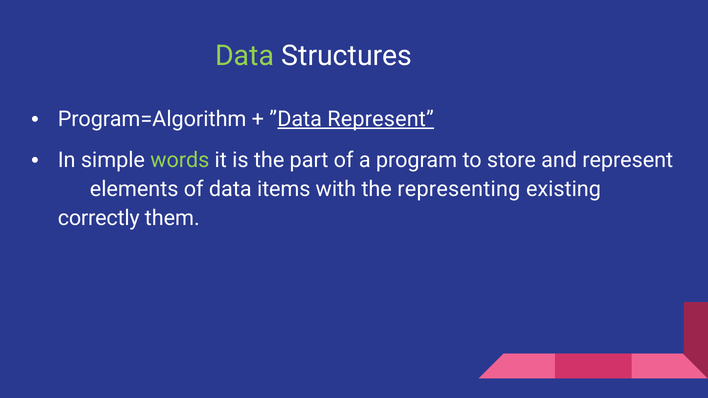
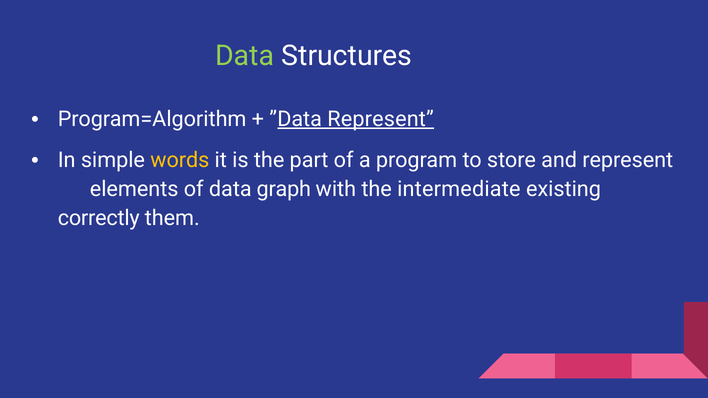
words colour: light green -> yellow
items: items -> graph
representing: representing -> intermediate
